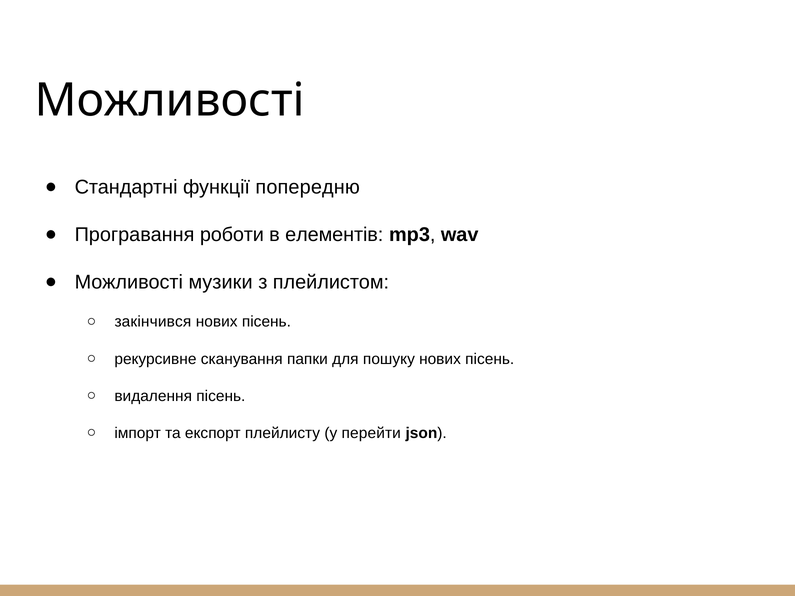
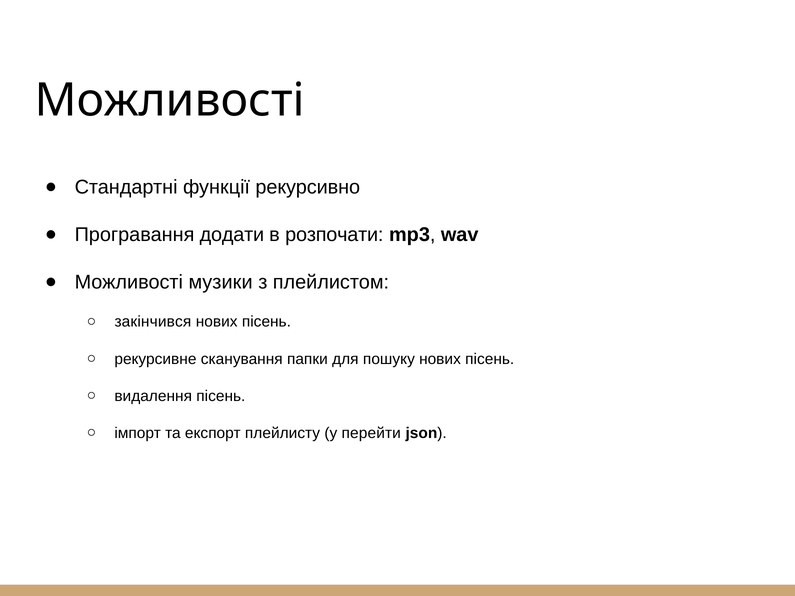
попередню: попередню -> рекурсивно
роботи: роботи -> додати
елементів: елементів -> розпочати
